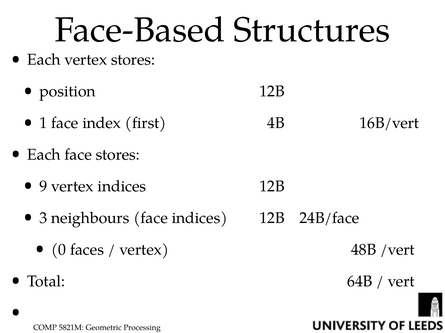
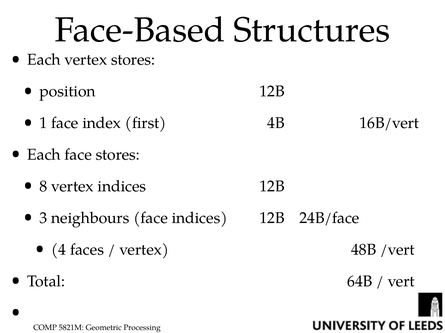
9: 9 -> 8
0: 0 -> 4
